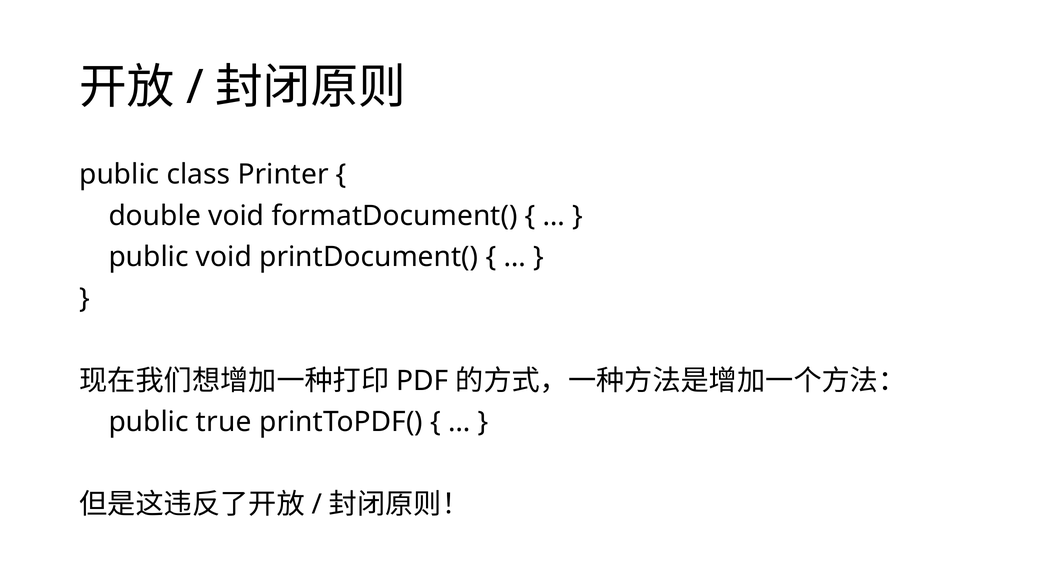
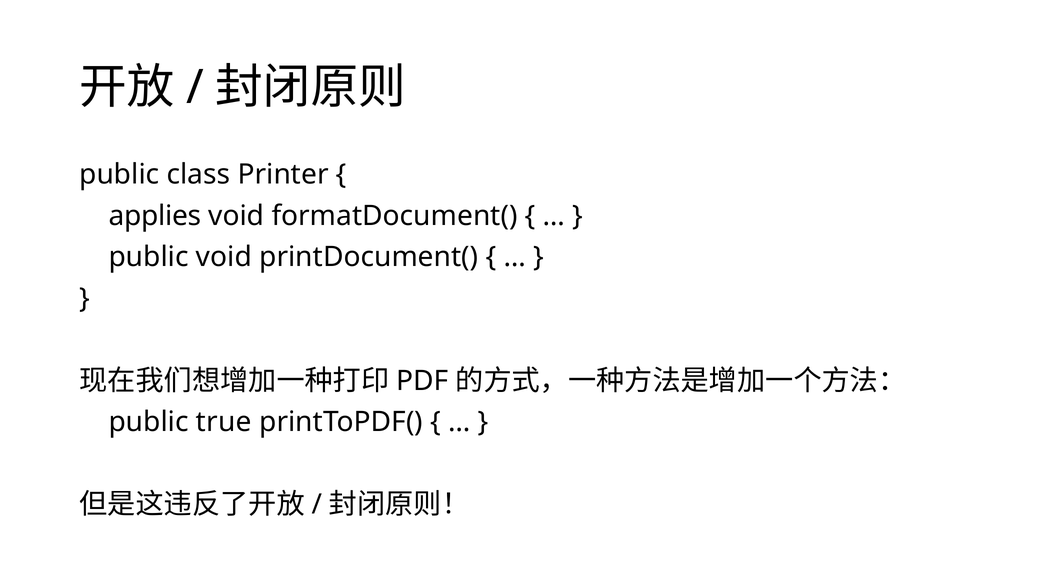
double: double -> applies
